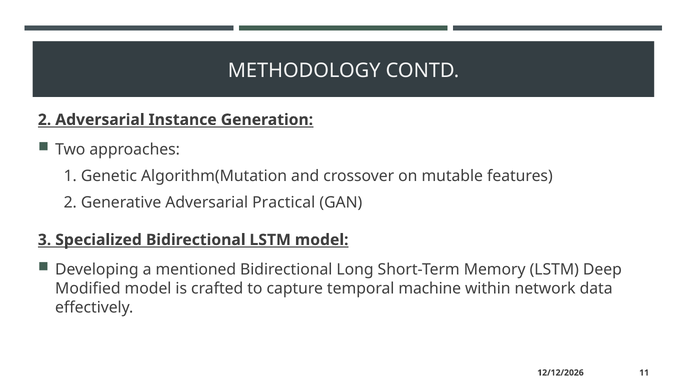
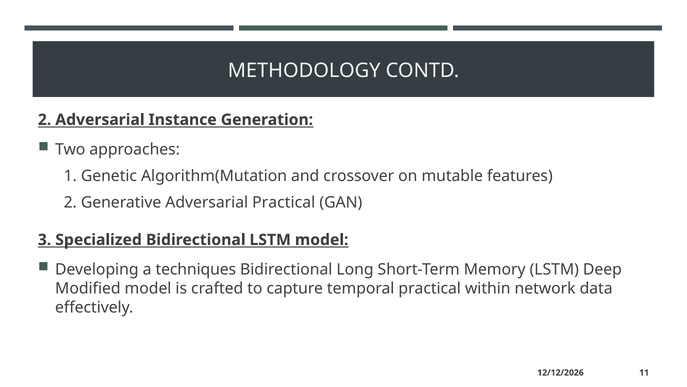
mentioned: mentioned -> techniques
temporal machine: machine -> practical
